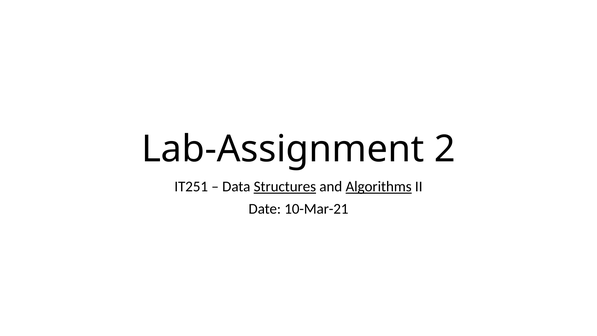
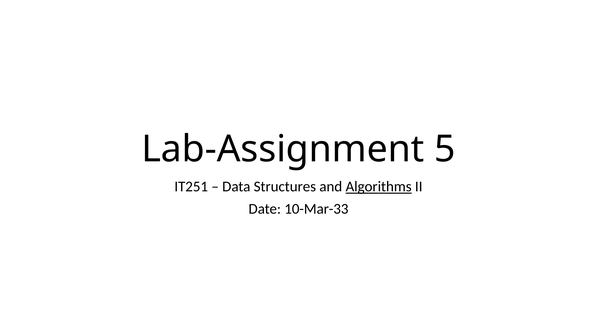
2: 2 -> 5
Structures underline: present -> none
10-Mar-21: 10-Mar-21 -> 10-Mar-33
